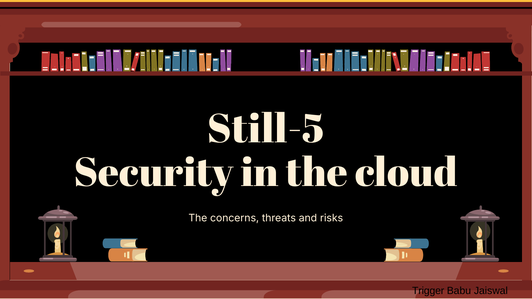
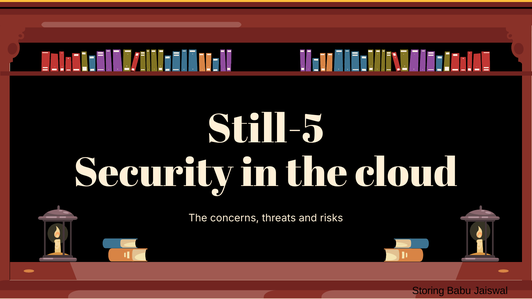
Trigger: Trigger -> Storing
